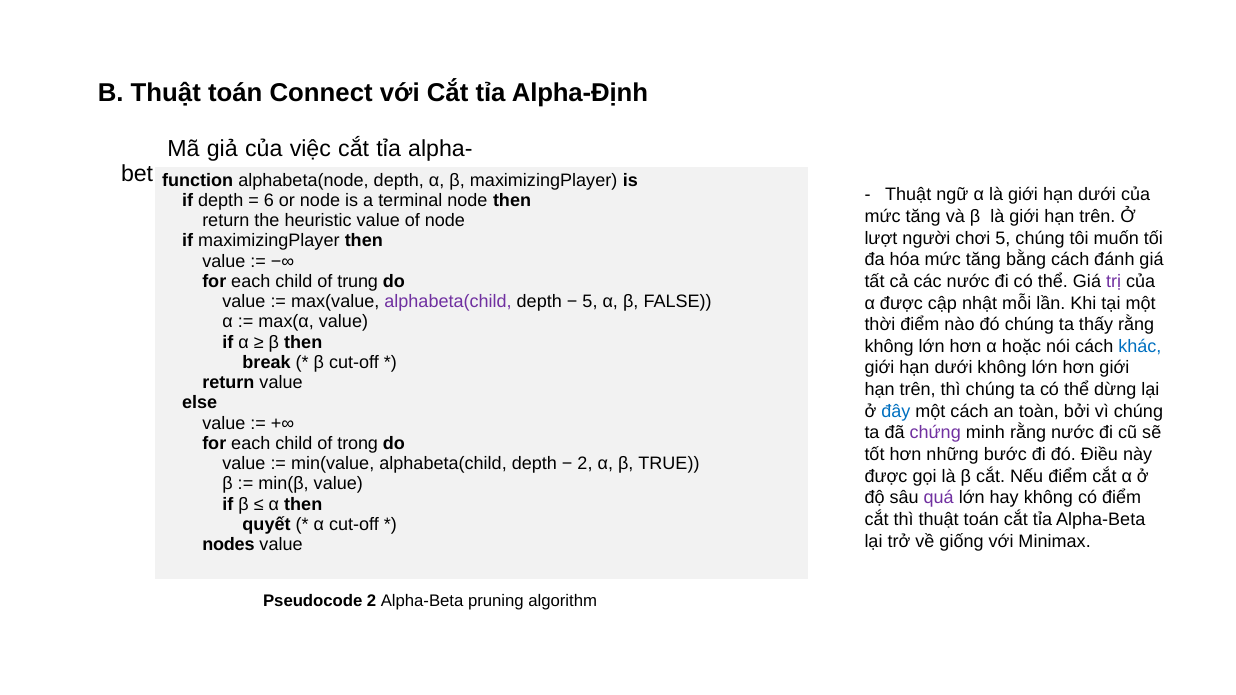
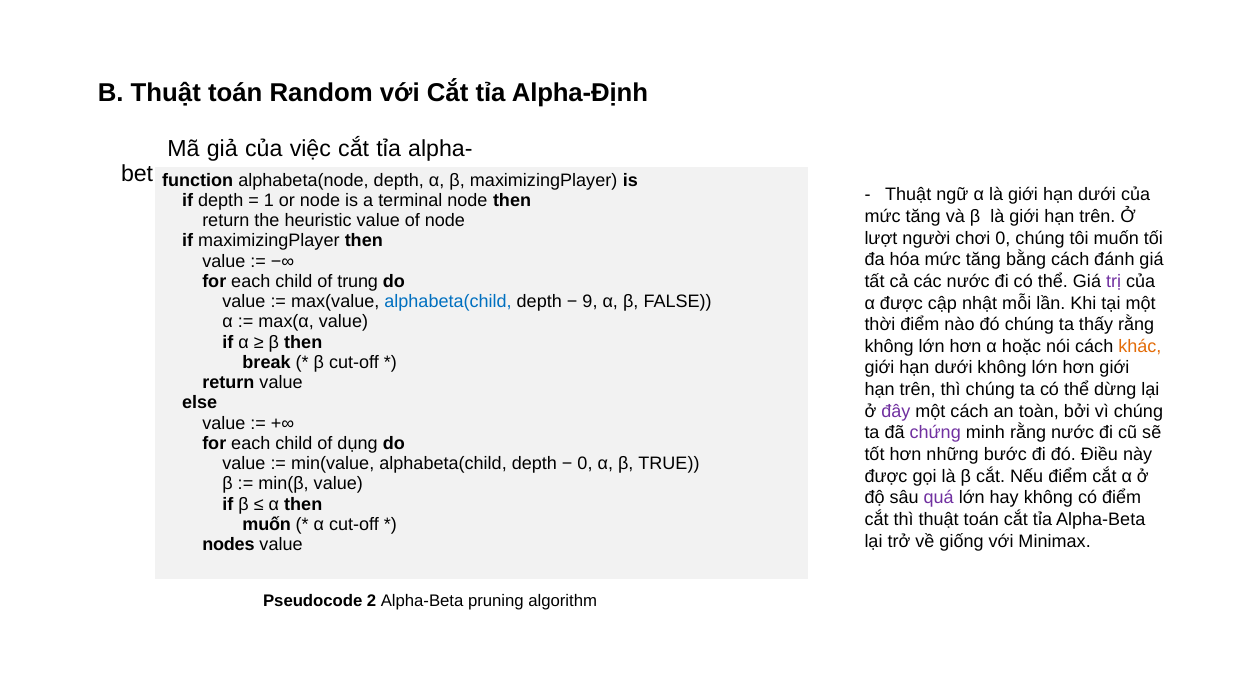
Connect: Connect -> Random
6: 6 -> 1
chơi 5: 5 -> 0
alphabeta(child at (448, 302) colour: purple -> blue
5 at (590, 302): 5 -> 9
khác colour: blue -> orange
đây colour: blue -> purple
trong: trong -> dụng
2 at (585, 464): 2 -> 0
quyết at (267, 525): quyết -> muốn
